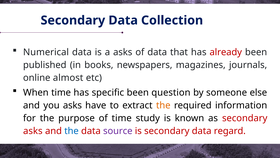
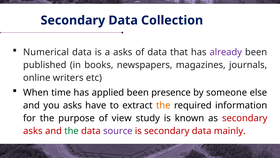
already colour: red -> purple
almost: almost -> writers
specific: specific -> applied
question: question -> presence
of time: time -> view
the at (71, 131) colour: blue -> green
regard: regard -> mainly
